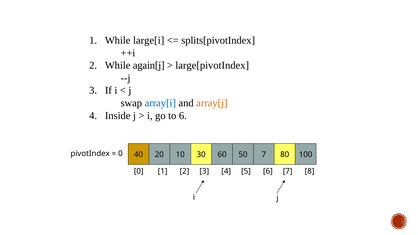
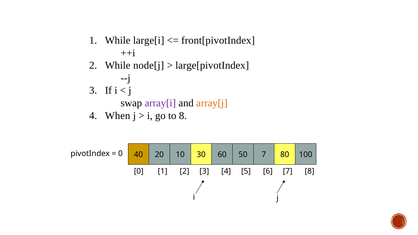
splits[pivotIndex: splits[pivotIndex -> front[pivotIndex
again[j: again[j -> node[j
array[i colour: blue -> purple
Inside: Inside -> When
to 6: 6 -> 8
